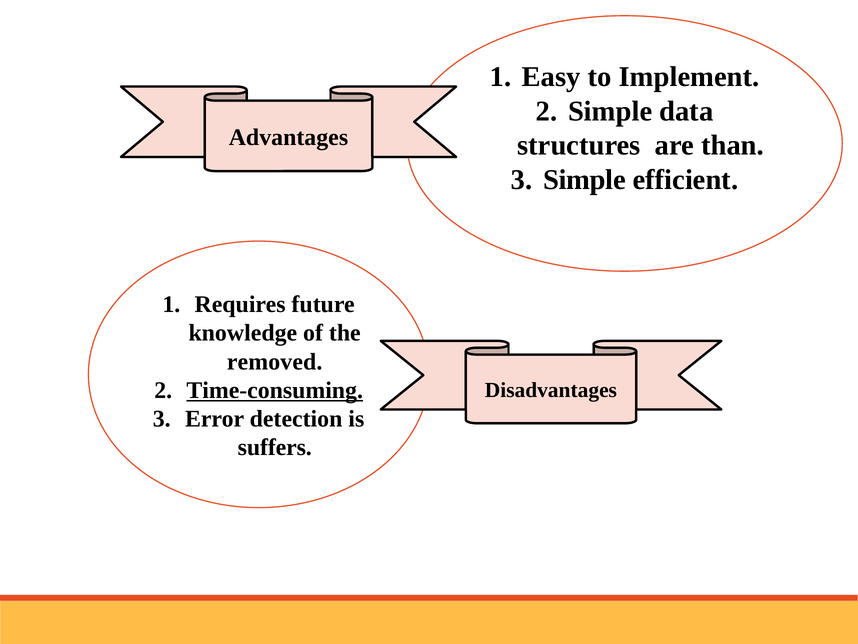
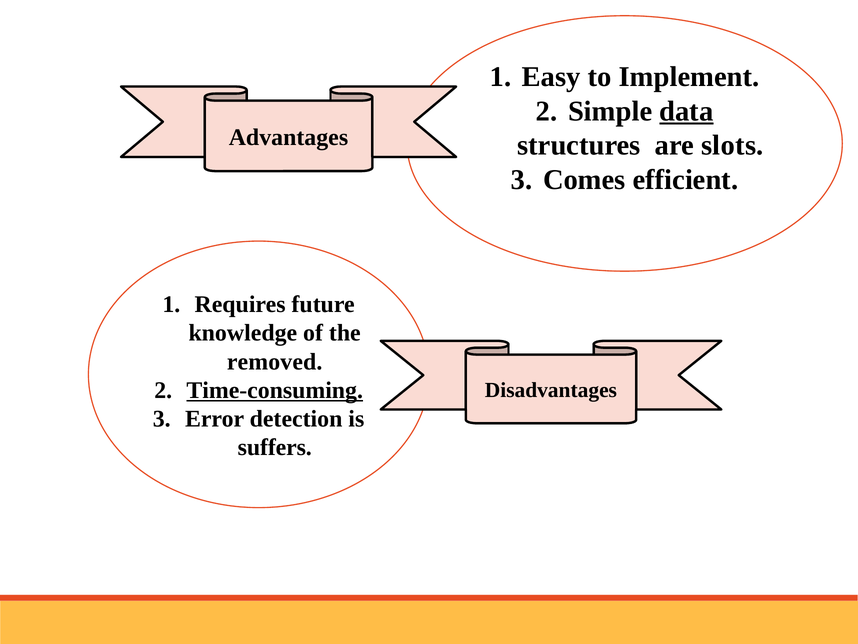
data underline: none -> present
than: than -> slots
Simple at (584, 180): Simple -> Comes
